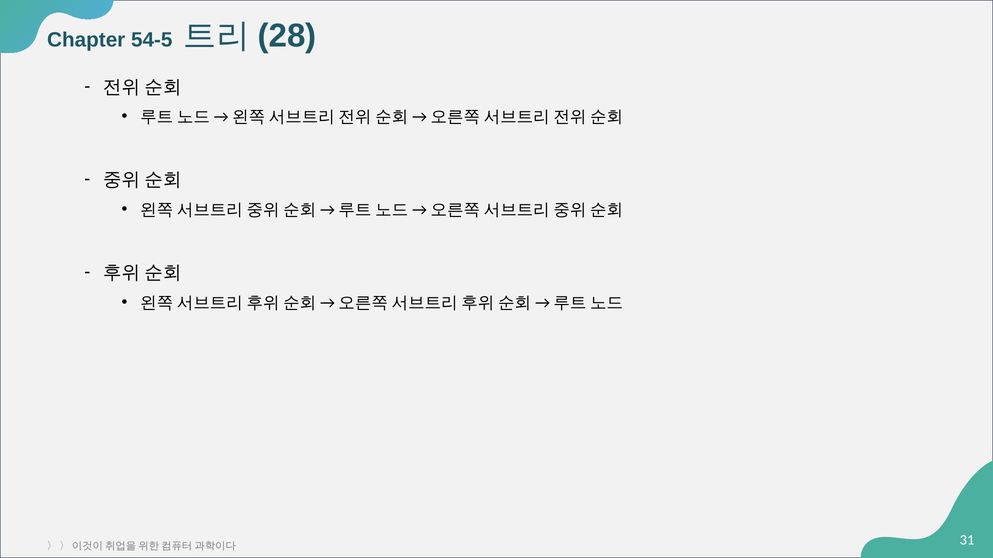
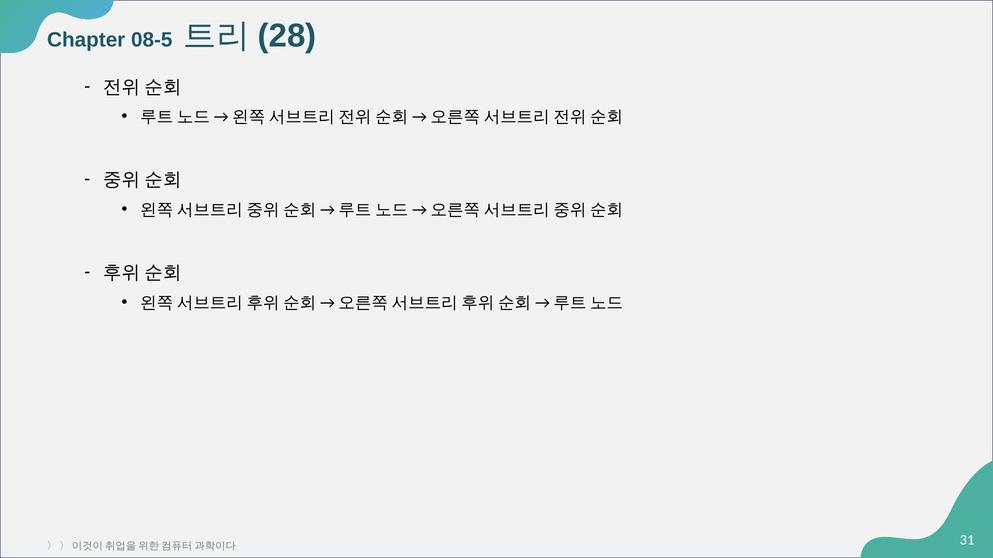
54-5: 54-5 -> 08-5
